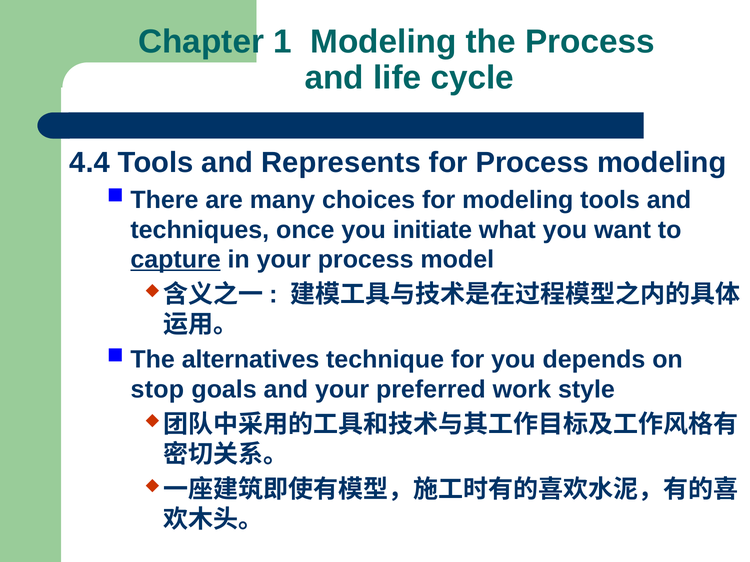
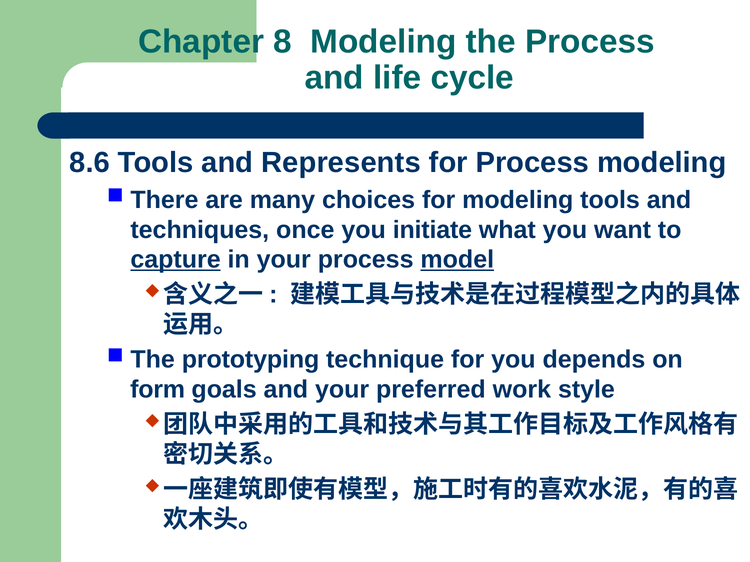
1: 1 -> 8
4.4: 4.4 -> 8.6
model underline: none -> present
alternatives: alternatives -> prototyping
stop: stop -> form
